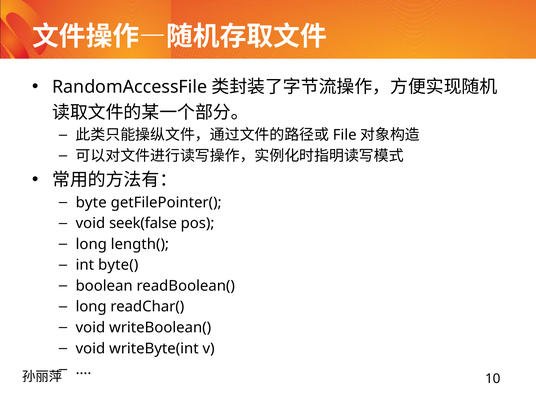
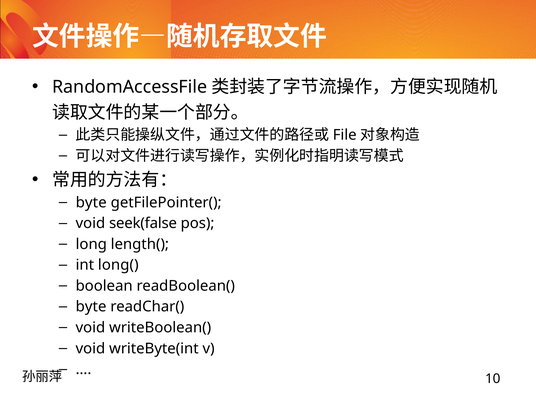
byte(: byte( -> long(
long at (91, 307): long -> byte
